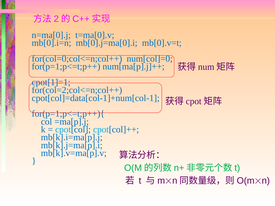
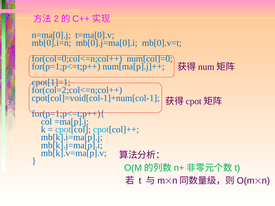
cpot[col]=data[col-1]+num[col-1: cpot[col]=data[col-1]+num[col-1 -> cpot[col]=void[col-1]+num[col-1
